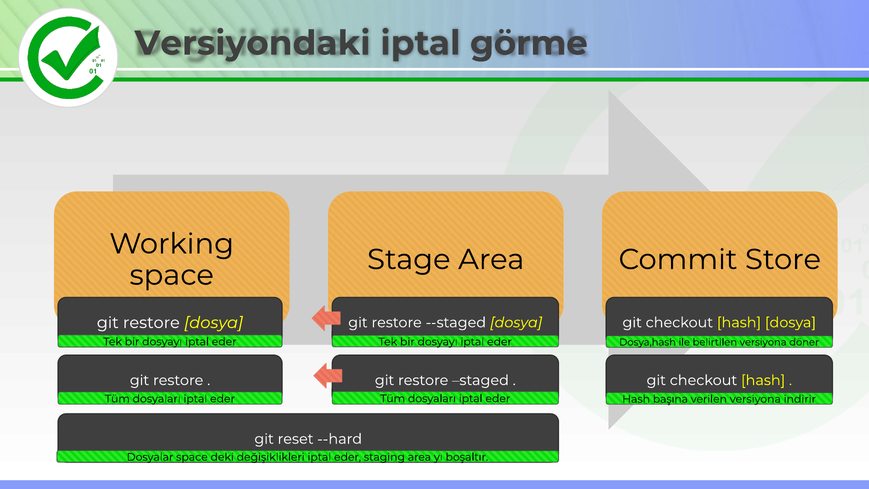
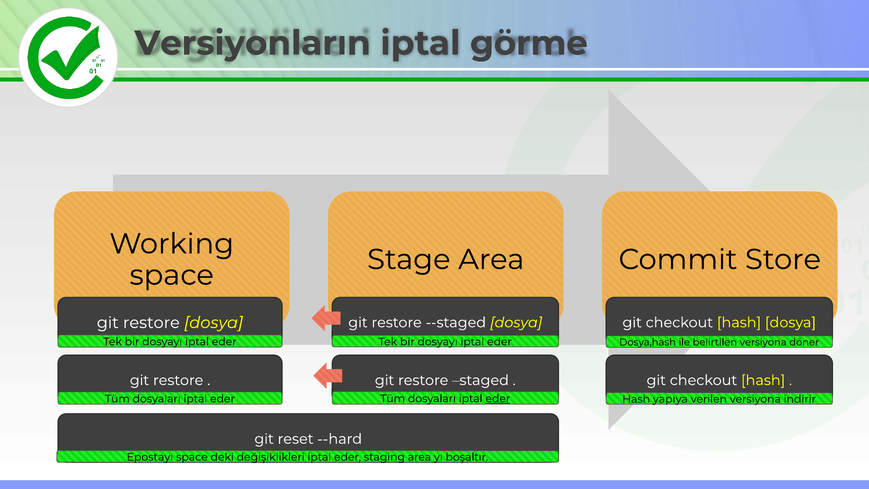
Versiyondaki: Versiyondaki -> Versiyonların
eder at (498, 398) underline: none -> present
başına: başına -> yapıya
Dosyalar: Dosyalar -> Epostayı
